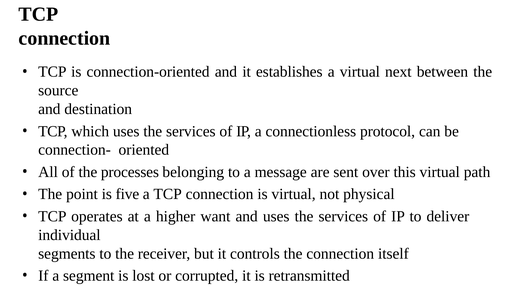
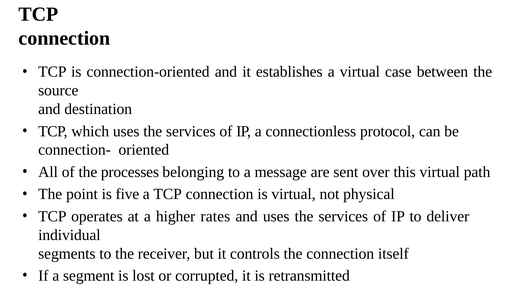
next: next -> case
want: want -> rates
